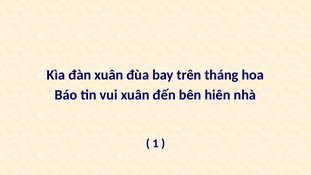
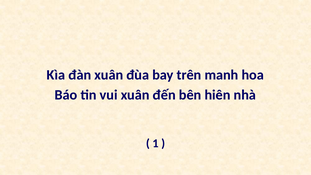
tháng: tháng -> manh
